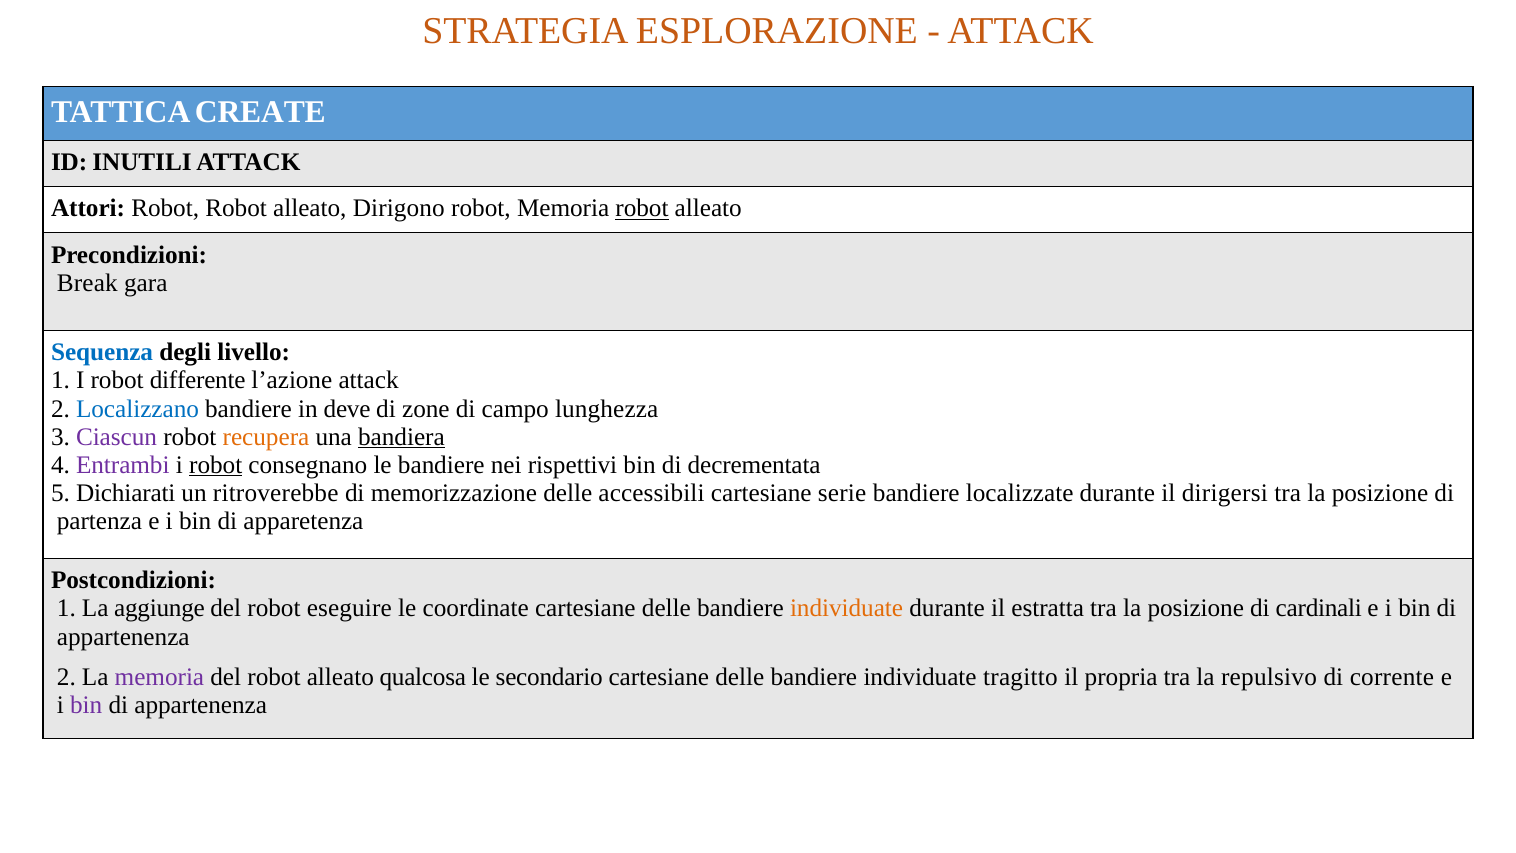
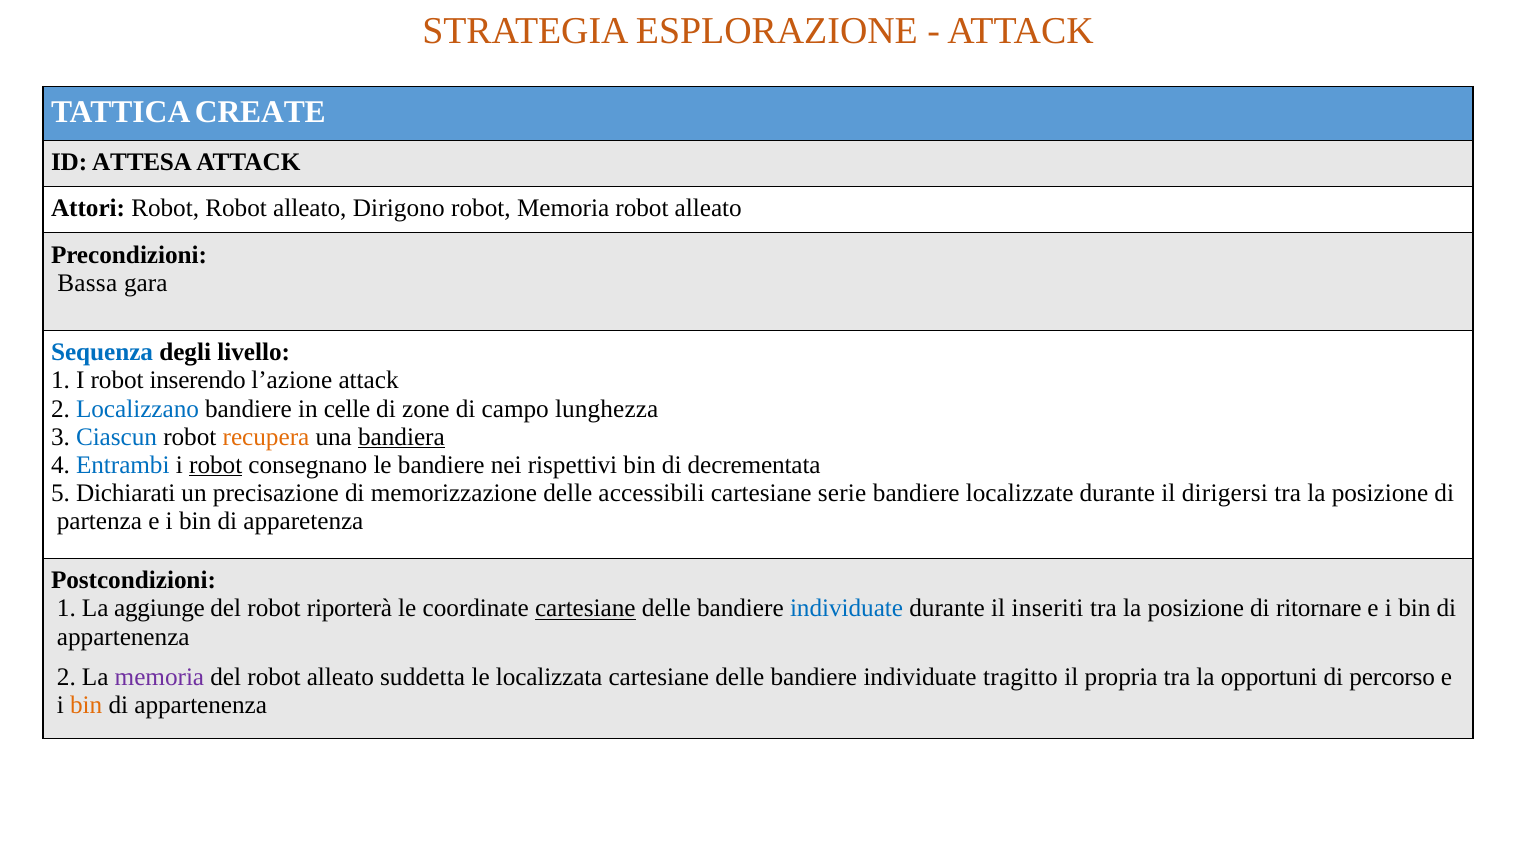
INUTILI: INUTILI -> ATTESA
robot at (642, 209) underline: present -> none
Break: Break -> Bassa
differente: differente -> inserendo
deve: deve -> celle
Ciascun colour: purple -> blue
Entrambi colour: purple -> blue
ritroverebbe: ritroverebbe -> precisazione
eseguire: eseguire -> riporterà
cartesiane at (585, 608) underline: none -> present
individuate at (847, 608) colour: orange -> blue
estratta: estratta -> inseriti
cardinali: cardinali -> ritornare
qualcosa: qualcosa -> suddetta
secondario: secondario -> localizzata
repulsivo: repulsivo -> opportuni
corrente: corrente -> percorso
bin at (86, 705) colour: purple -> orange
